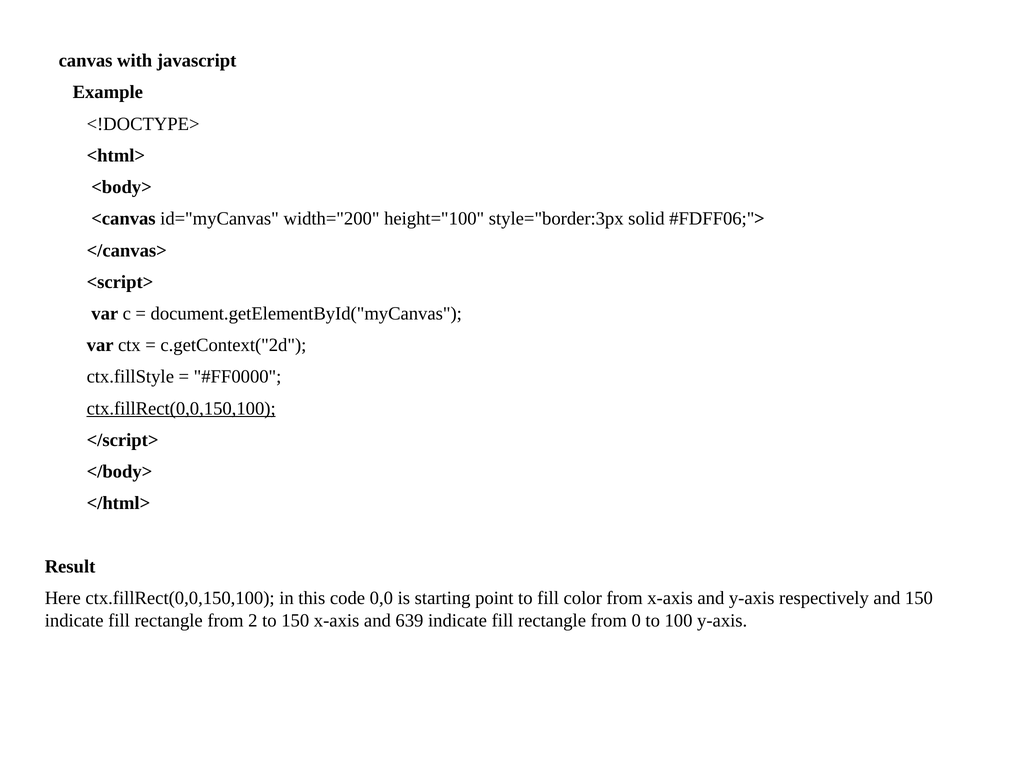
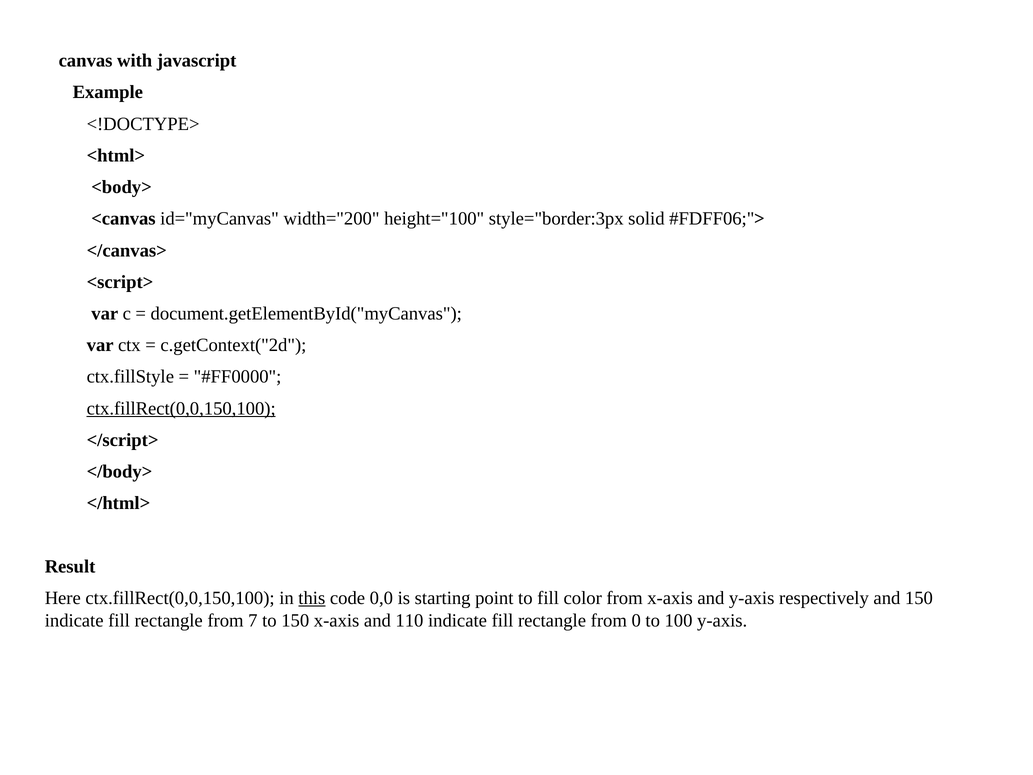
this underline: none -> present
2: 2 -> 7
639: 639 -> 110
